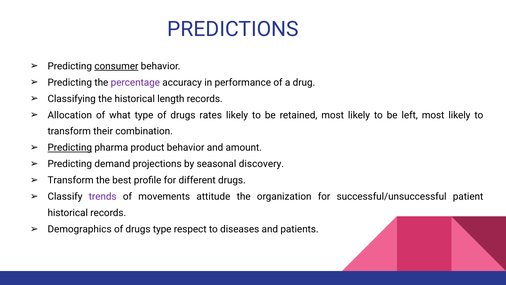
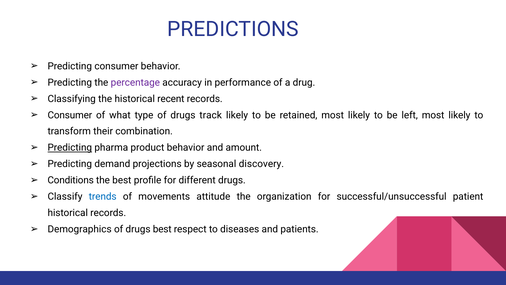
consumer at (116, 66) underline: present -> none
length: length -> recent
Allocation at (70, 115): Allocation -> Consumer
rates: rates -> track
Transform at (71, 180): Transform -> Conditions
trends colour: purple -> blue
drugs type: type -> best
